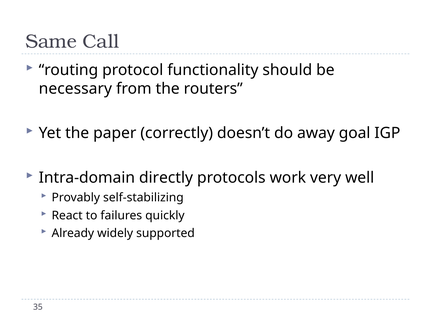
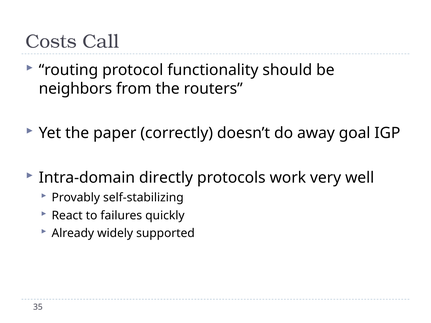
Same: Same -> Costs
necessary: necessary -> neighbors
